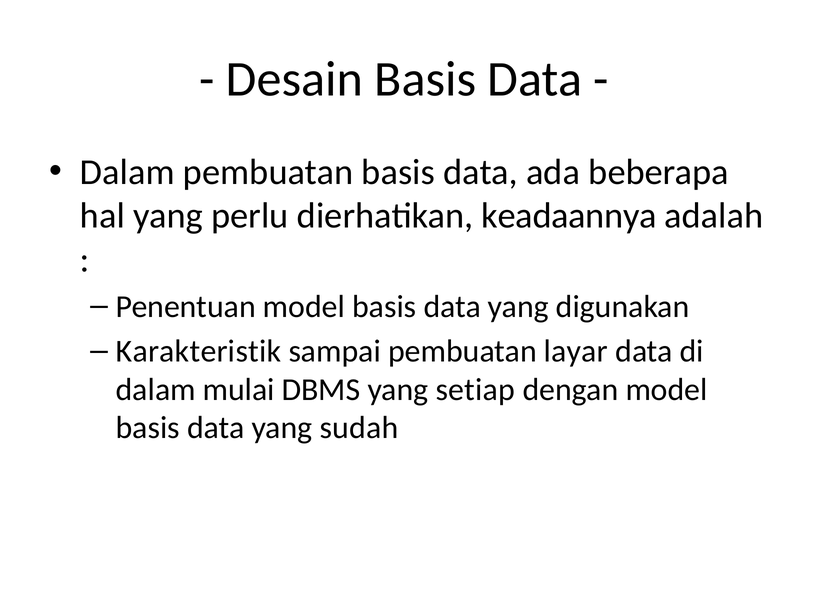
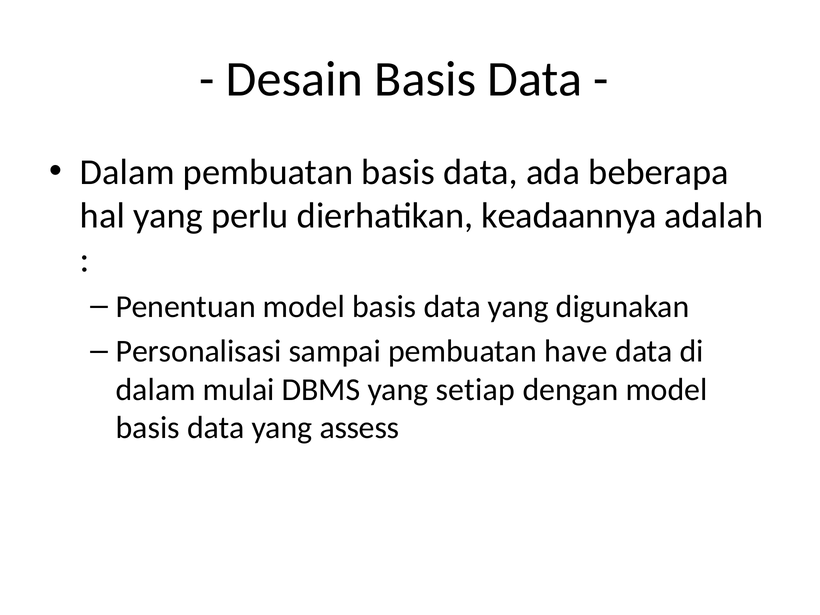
Karakteristik: Karakteristik -> Personalisasi
layar: layar -> have
sudah: sudah -> assess
